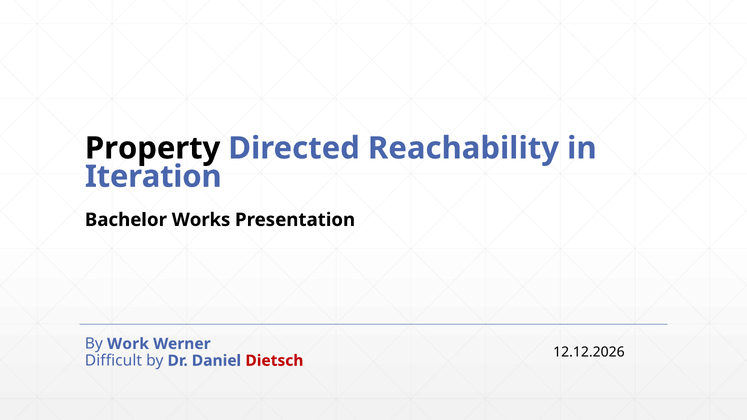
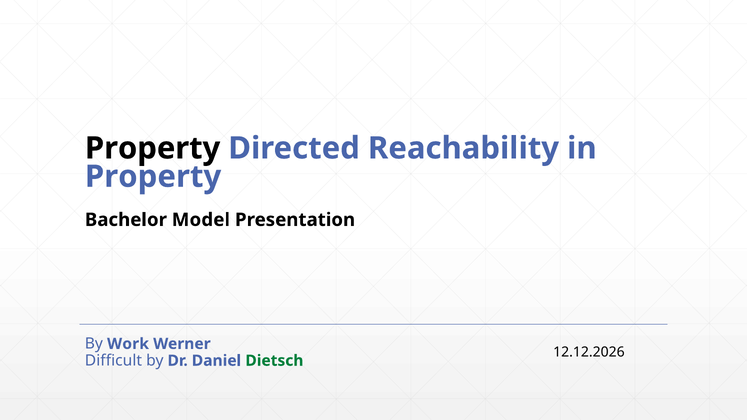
Iteration at (153, 177): Iteration -> Property
Works: Works -> Model
Dietsch colour: red -> green
